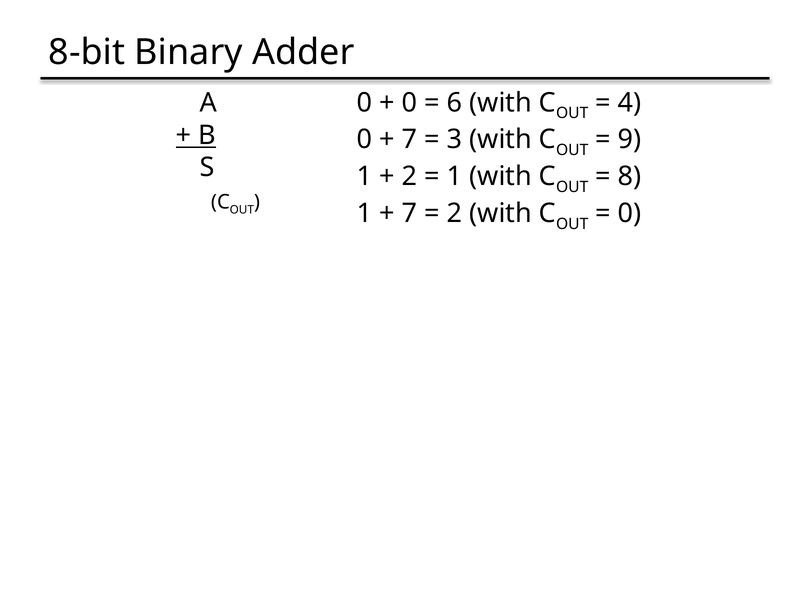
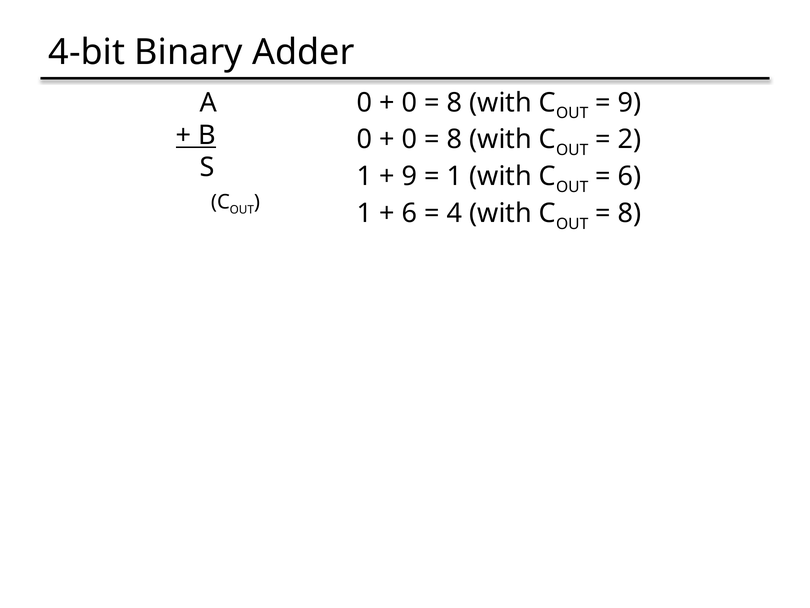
8-bit: 8-bit -> 4-bit
6 at (454, 103): 6 -> 8
4 at (630, 103): 4 -> 9
7 at (409, 139): 7 -> 0
3 at (454, 139): 3 -> 8
9: 9 -> 2
2 at (409, 176): 2 -> 9
8 at (630, 176): 8 -> 6
7 at (409, 213): 7 -> 6
2 at (454, 213): 2 -> 4
0 at (630, 213): 0 -> 8
